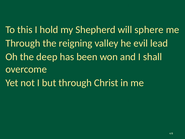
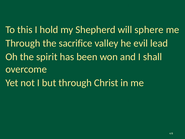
reigning: reigning -> sacrifice
deep: deep -> spirit
